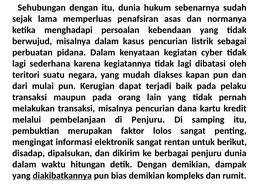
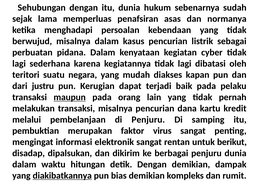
mulai: mulai -> justru
maupun underline: none -> present
lolos: lolos -> virus
